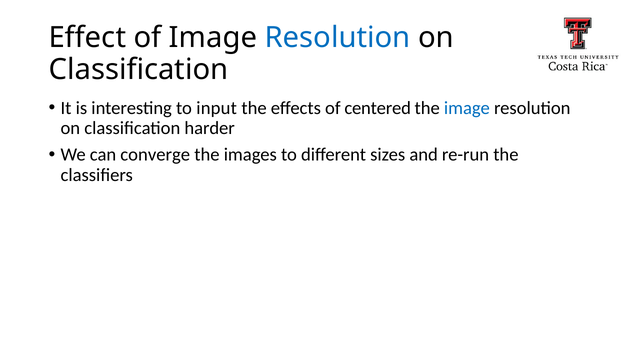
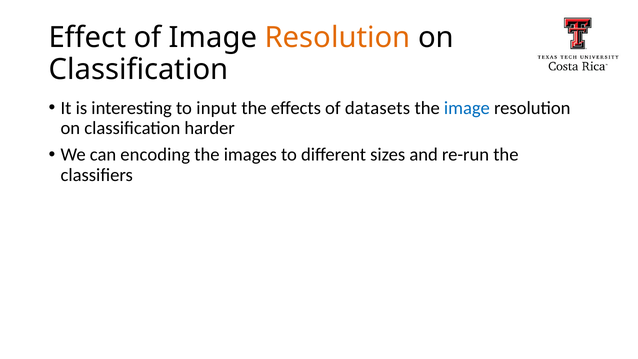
Resolution at (338, 38) colour: blue -> orange
centered: centered -> datasets
converge: converge -> encoding
